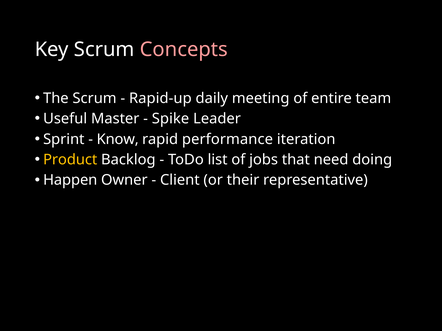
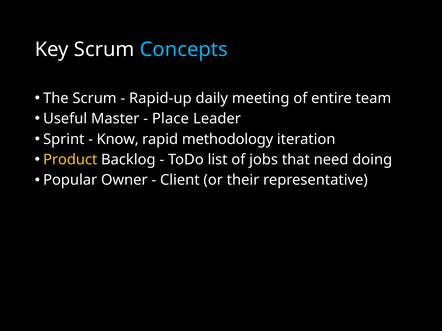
Concepts colour: pink -> light blue
Spike: Spike -> Place
performance: performance -> methodology
Happen: Happen -> Popular
